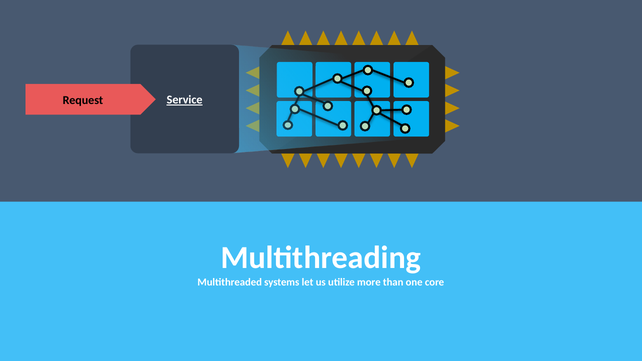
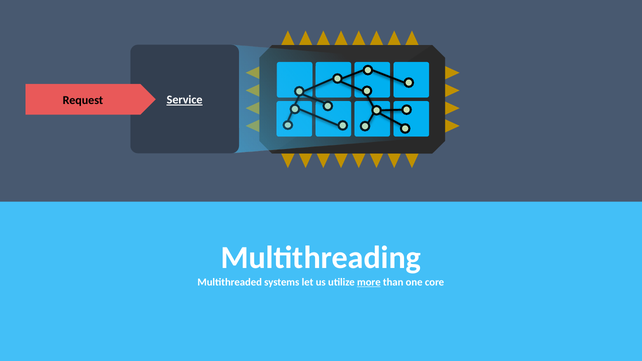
more underline: none -> present
